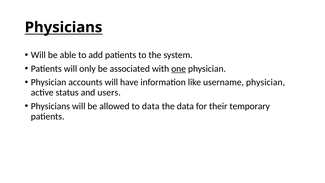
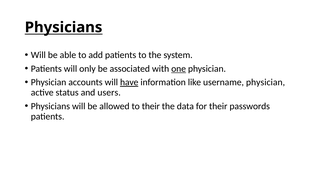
have underline: none -> present
to data: data -> their
temporary: temporary -> passwords
